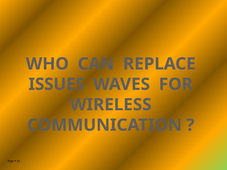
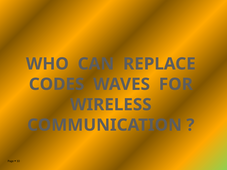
ISSUES: ISSUES -> CODES
